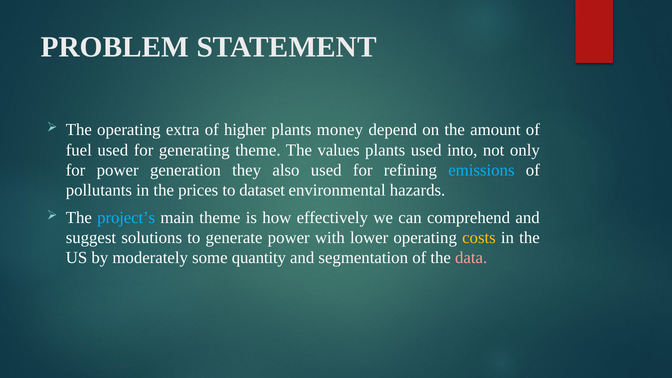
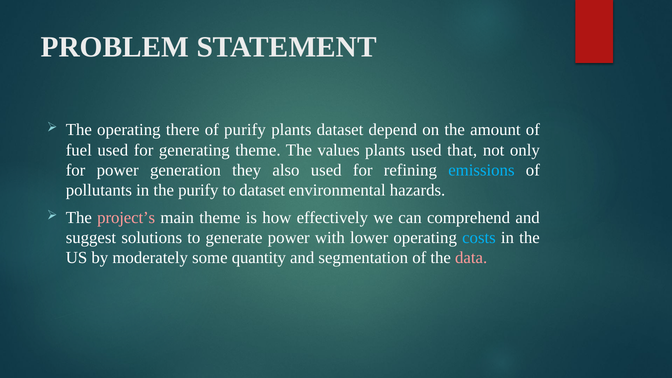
extra: extra -> there
of higher: higher -> purify
plants money: money -> dataset
into: into -> that
the prices: prices -> purify
project’s colour: light blue -> pink
costs colour: yellow -> light blue
